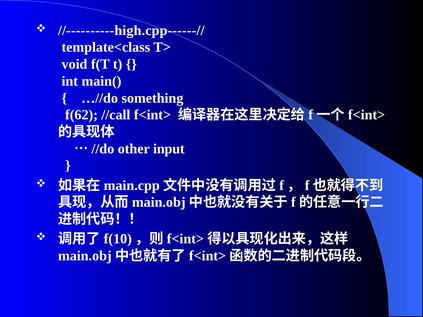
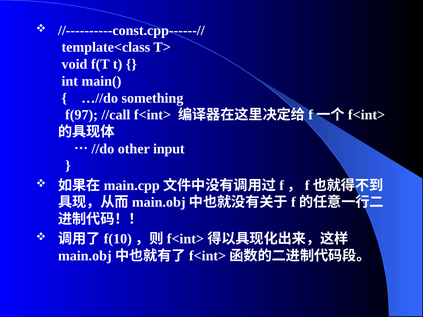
//----------high.cpp------//: //----------high.cpp------// -> //----------const.cpp------//
f(62: f(62 -> f(97
